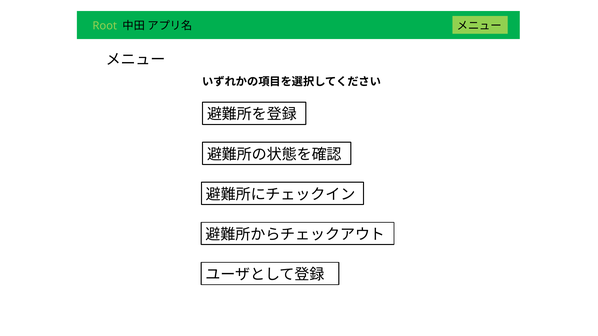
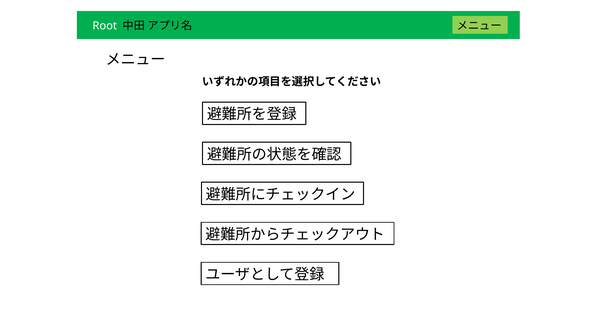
Root colour: light green -> white
